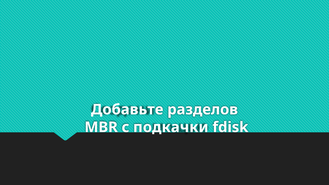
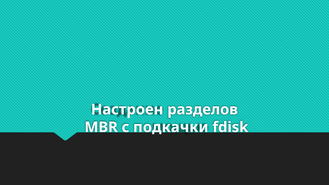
Добавьте: Добавьте -> Настроен
